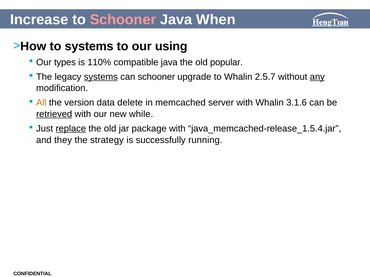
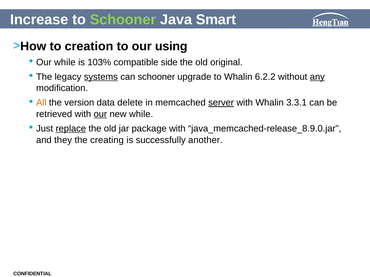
Schooner at (123, 20) colour: pink -> light green
When: When -> Smart
to systems: systems -> creation
Our types: types -> while
110%: 110% -> 103%
compatible java: java -> side
popular: popular -> original
2.5.7: 2.5.7 -> 6.2.2
server underline: none -> present
3.1.6: 3.1.6 -> 3.3.1
retrieved underline: present -> none
our at (100, 114) underline: none -> present
java_memcached-release_1.5.4.jar: java_memcached-release_1.5.4.jar -> java_memcached-release_8.9.0.jar
strategy: strategy -> creating
running: running -> another
